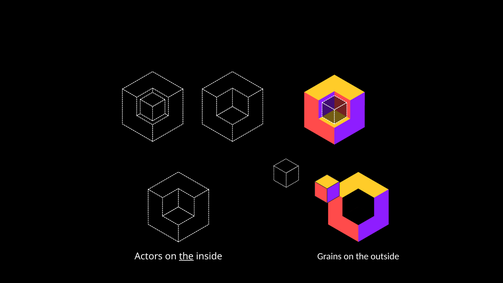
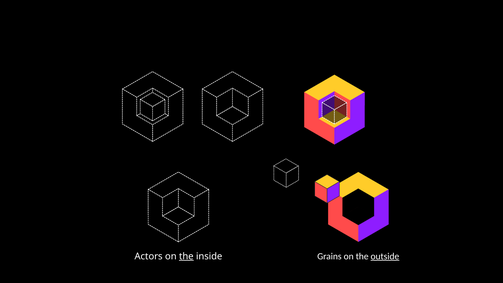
outside underline: none -> present
